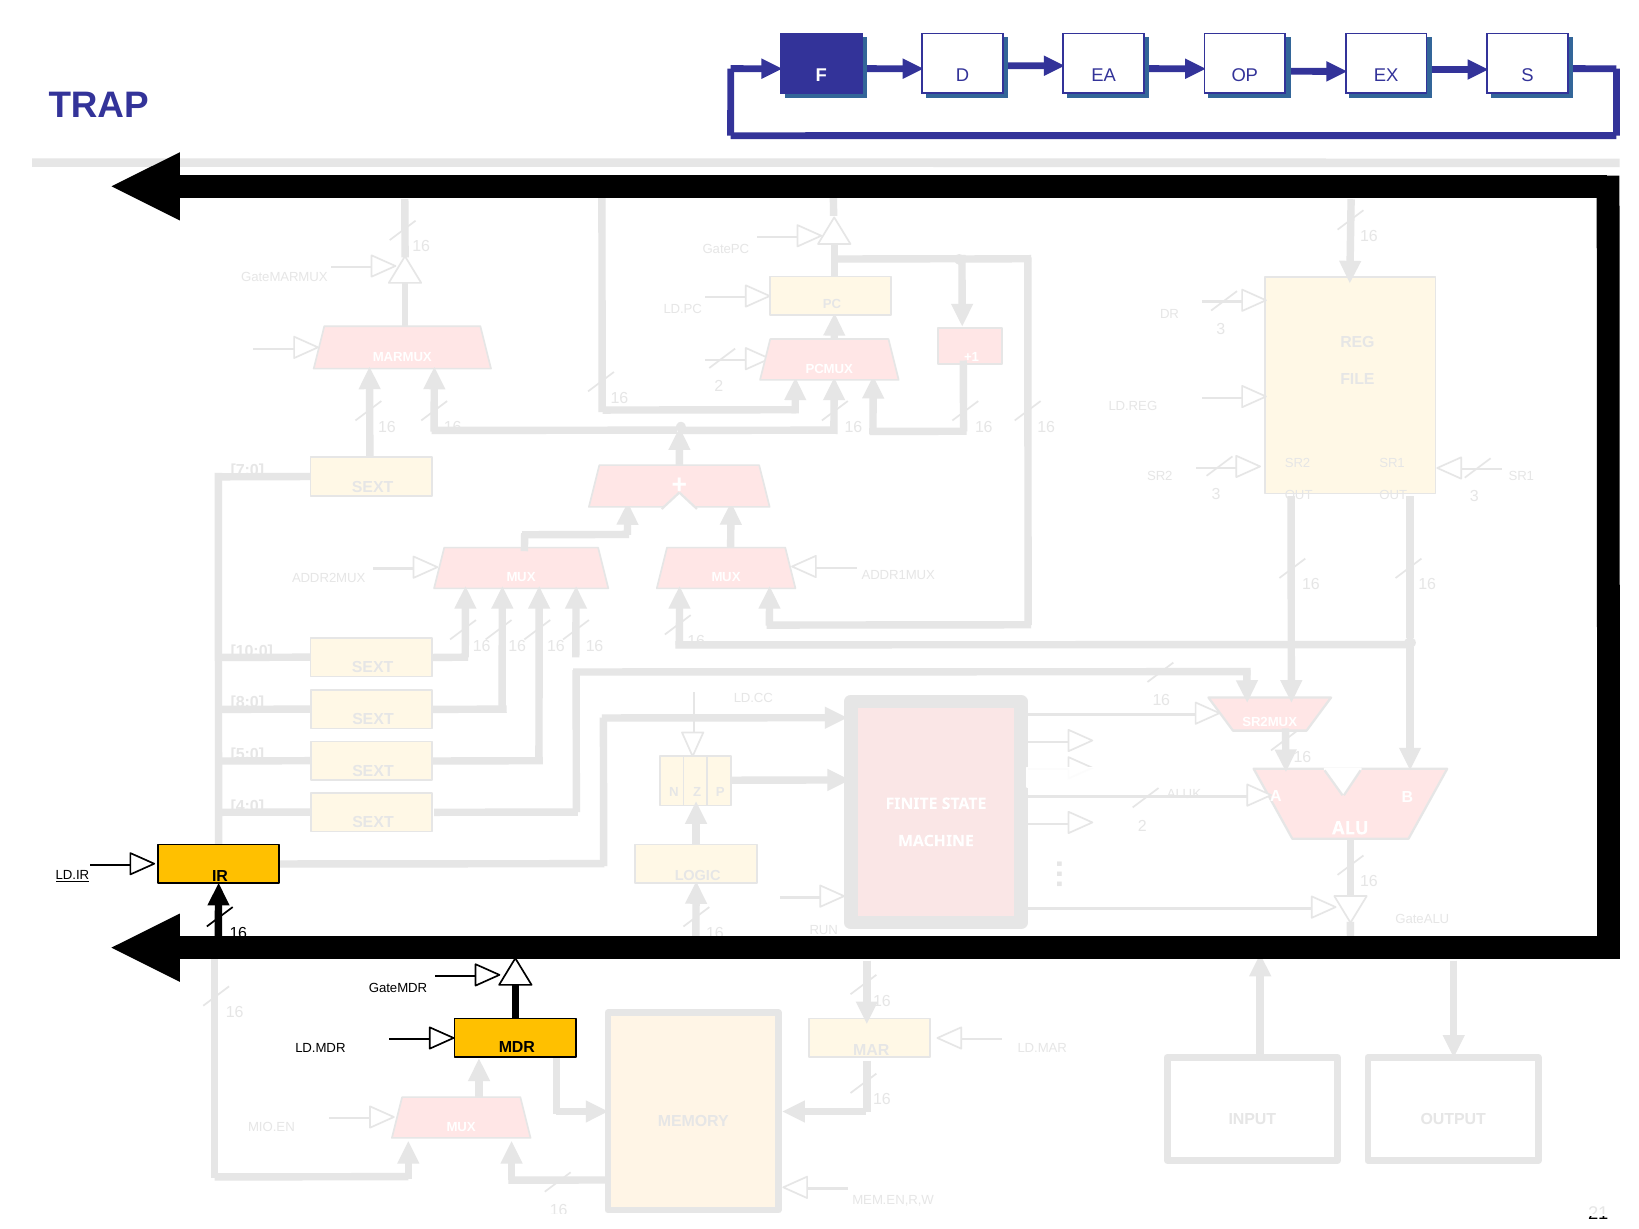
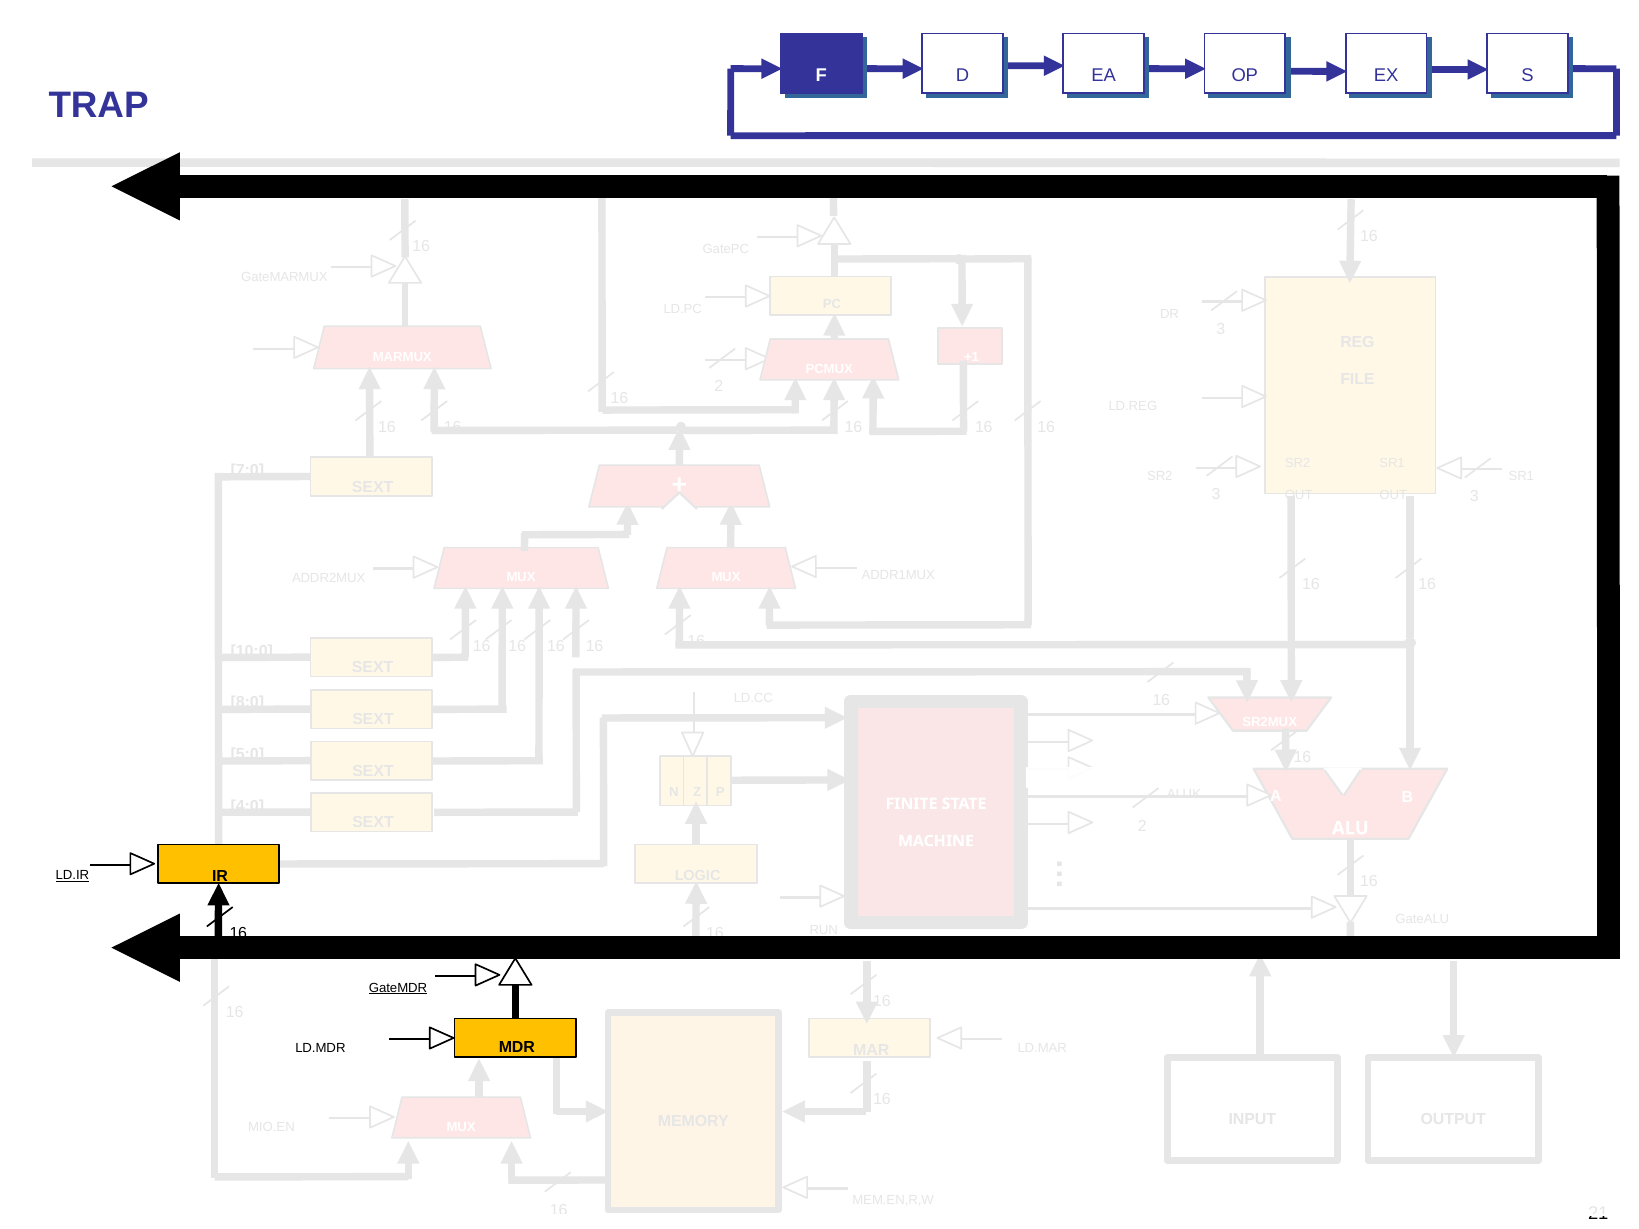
GateMDR underline: none -> present
